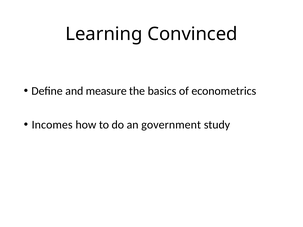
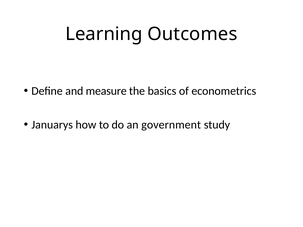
Convinced: Convinced -> Outcomes
Incomes: Incomes -> Januarys
